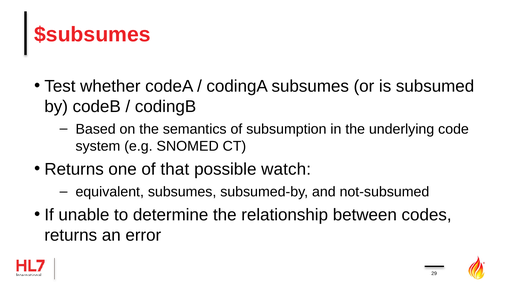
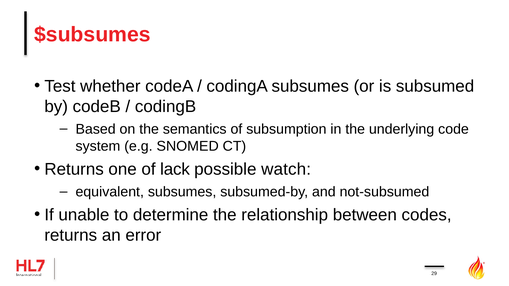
that: that -> lack
